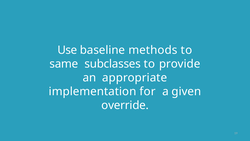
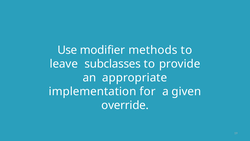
baseline: baseline -> modifier
same: same -> leave
